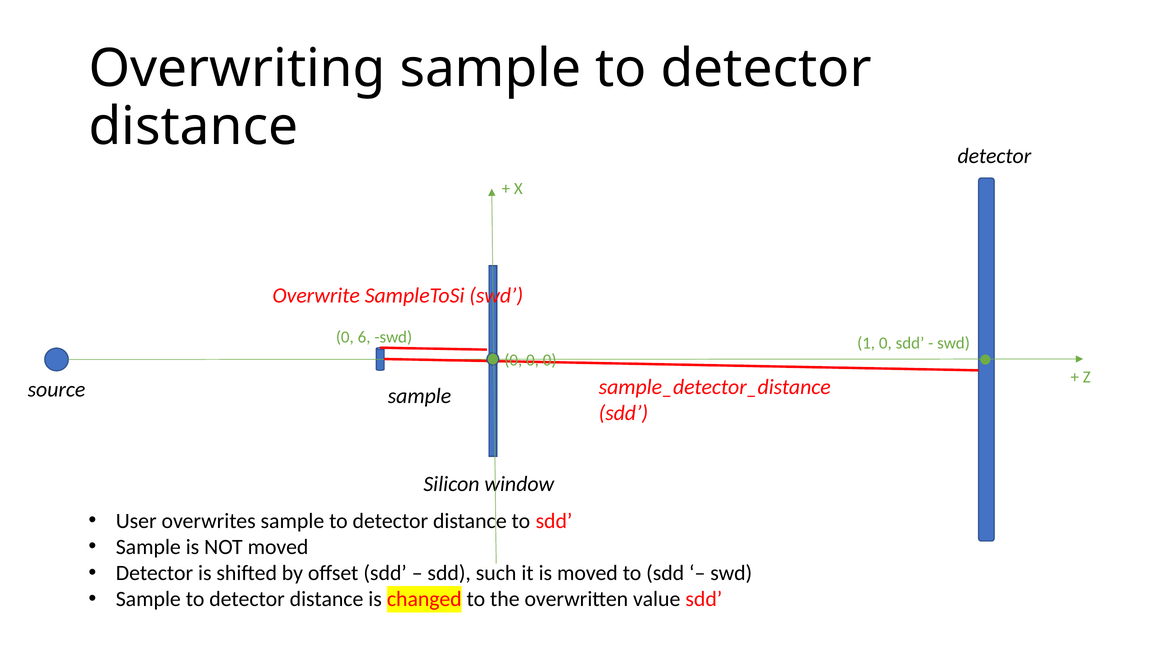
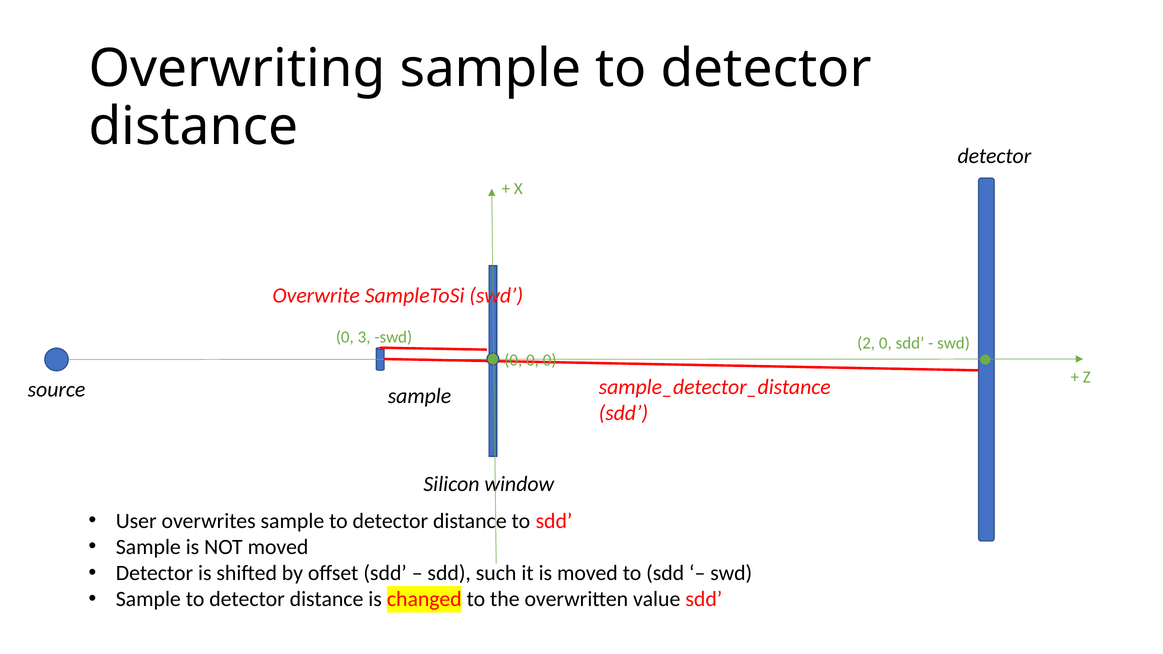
6: 6 -> 3
1: 1 -> 2
